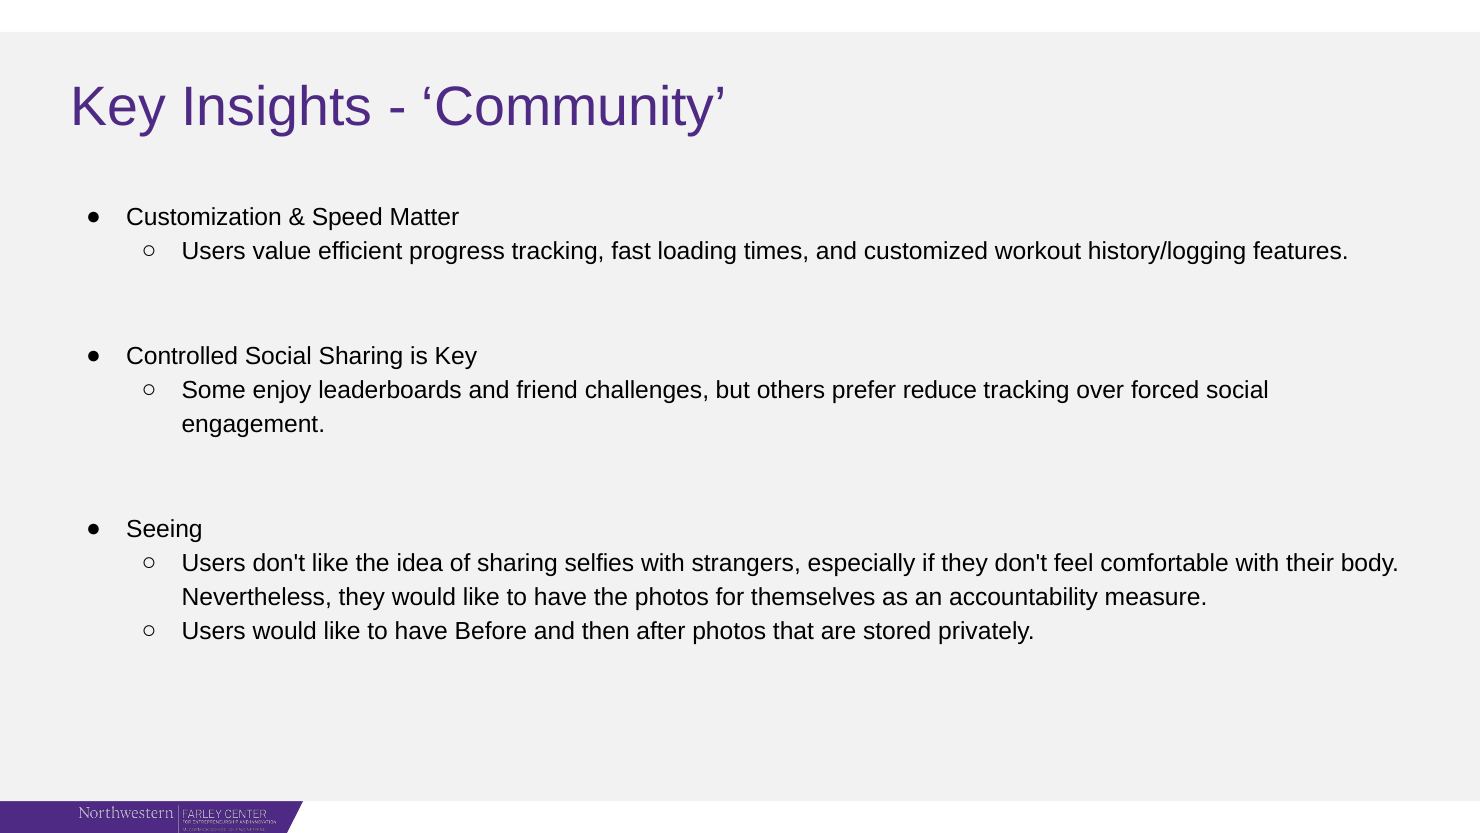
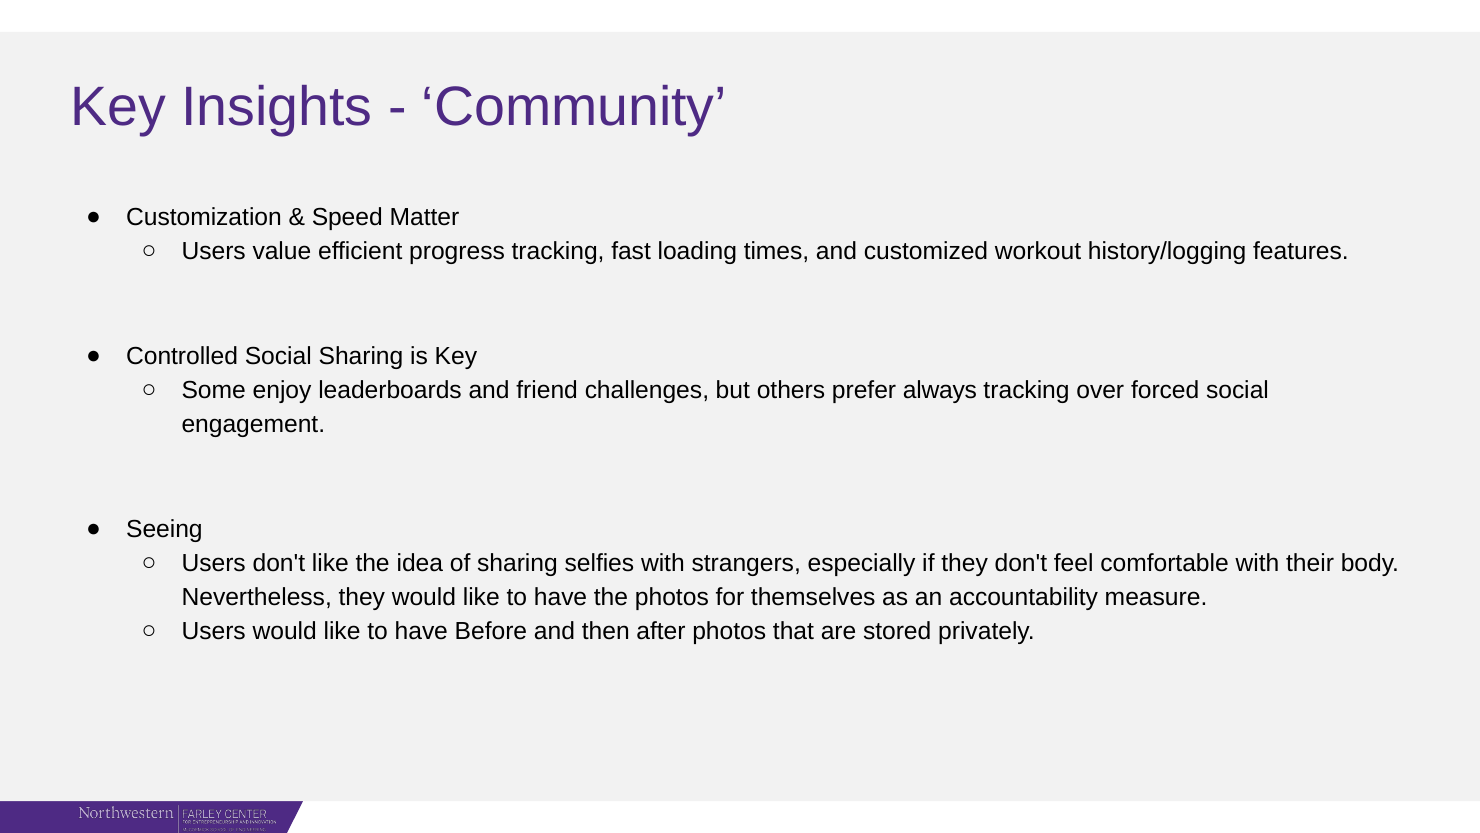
reduce: reduce -> always
